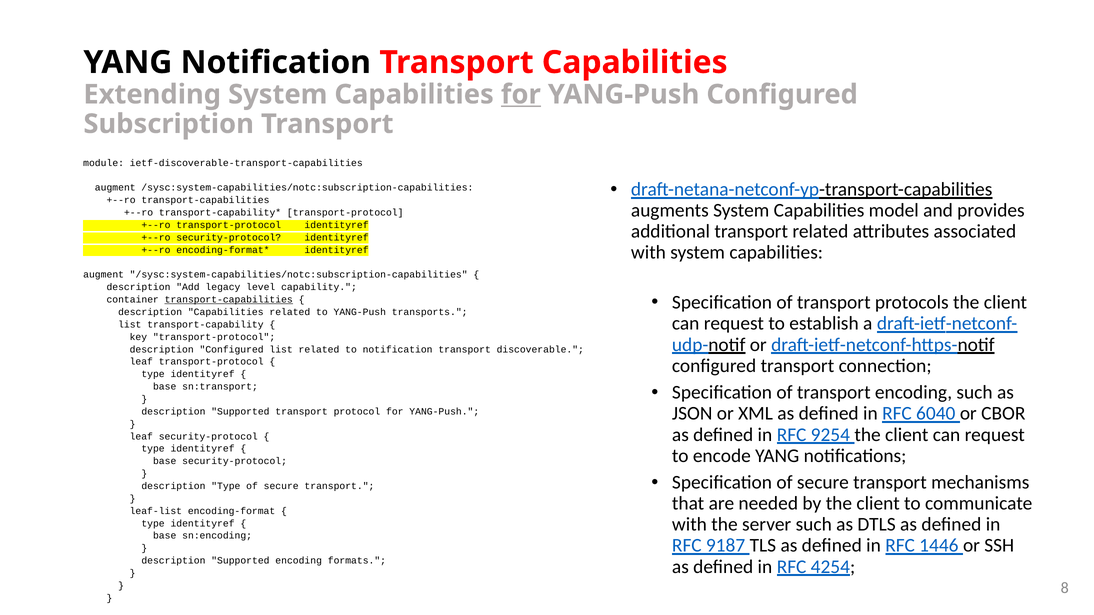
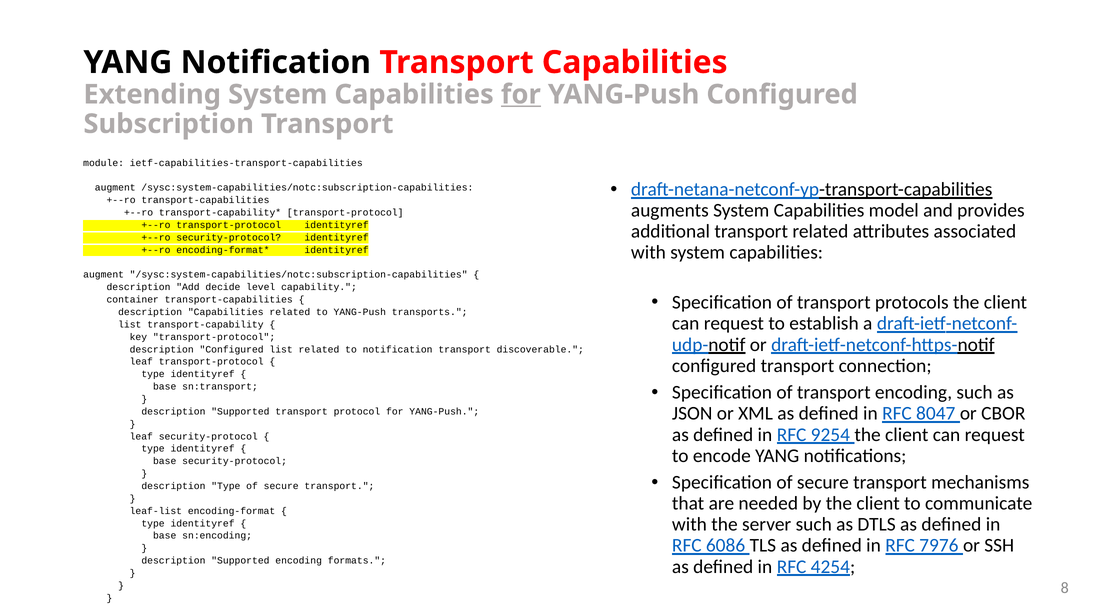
ietf-discoverable-transport-capabilities: ietf-discoverable-transport-capabilities -> ietf-capabilities-transport-capabilities
legacy: legacy -> decide
transport-capabilities at (229, 300) underline: present -> none
6040: 6040 -> 8047
9187: 9187 -> 6086
1446: 1446 -> 7976
